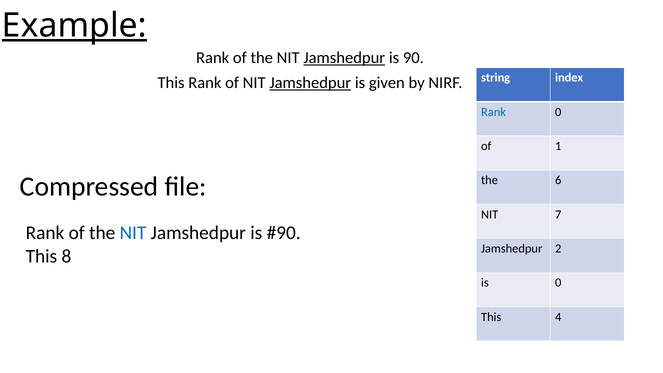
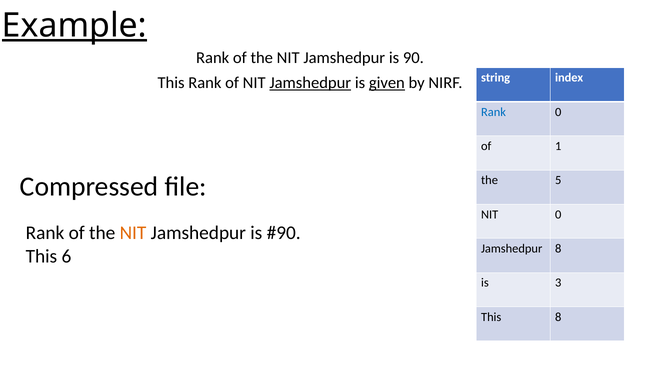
Jamshedpur at (344, 58) underline: present -> none
given underline: none -> present
6: 6 -> 5
NIT 7: 7 -> 0
NIT at (133, 233) colour: blue -> orange
Jamshedpur 2: 2 -> 8
8: 8 -> 6
is 0: 0 -> 3
This 4: 4 -> 8
